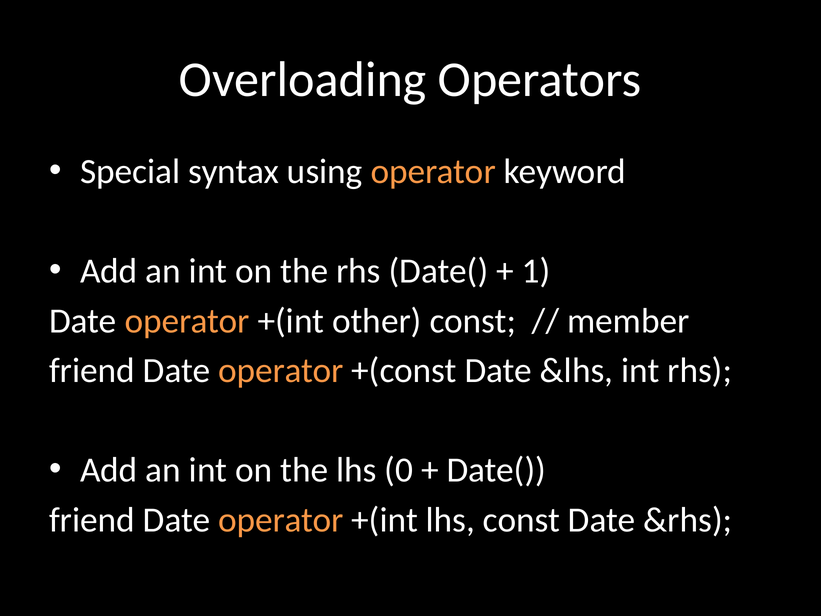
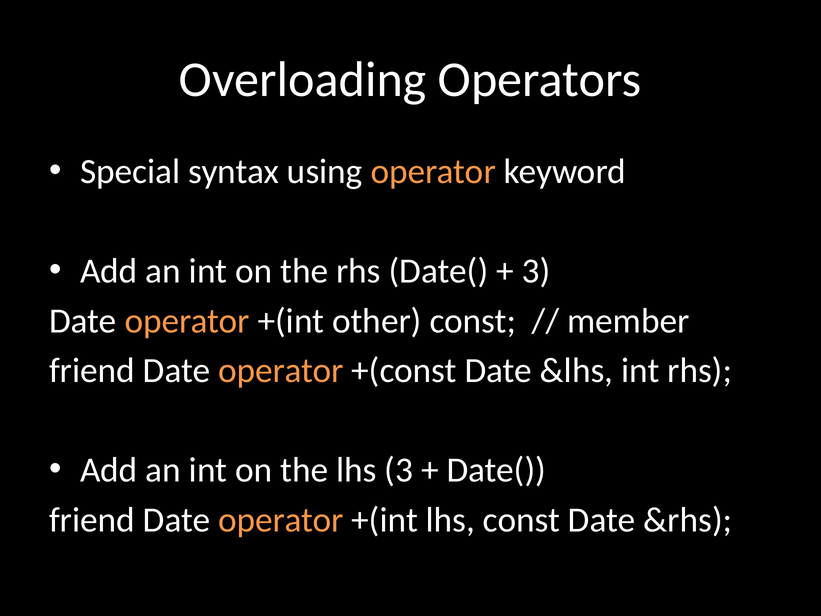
1 at (536, 271): 1 -> 3
lhs 0: 0 -> 3
